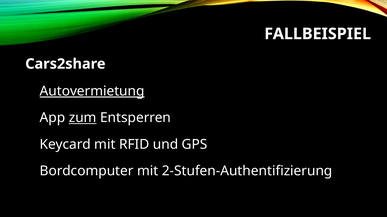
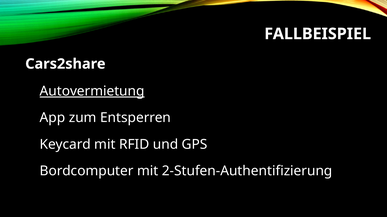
zum underline: present -> none
